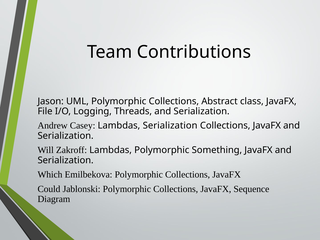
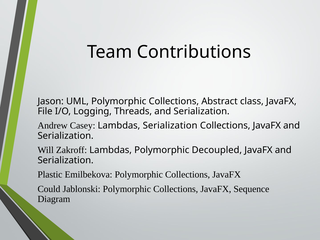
Something: Something -> Decoupled
Which: Which -> Plastic
